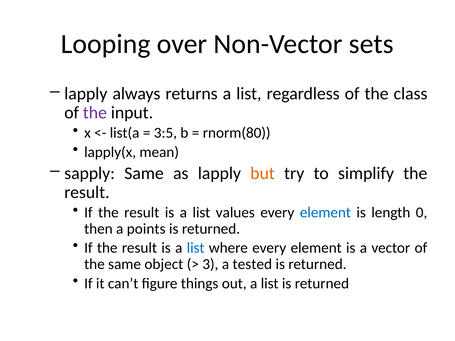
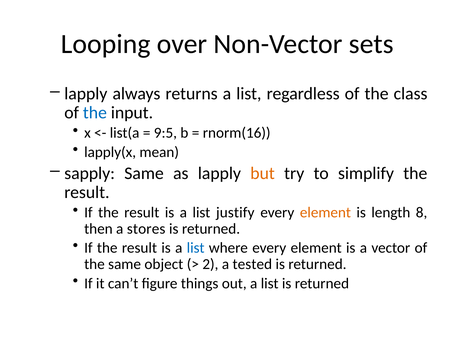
the at (95, 113) colour: purple -> blue
3:5: 3:5 -> 9:5
rnorm(80: rnorm(80 -> rnorm(16
values: values -> justify
element at (325, 213) colour: blue -> orange
0: 0 -> 8
points: points -> stores
3: 3 -> 2
